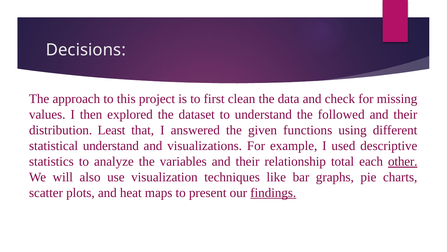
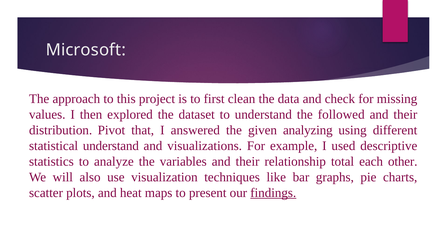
Decisions: Decisions -> Microsoft
Least: Least -> Pivot
functions: functions -> analyzing
other underline: present -> none
